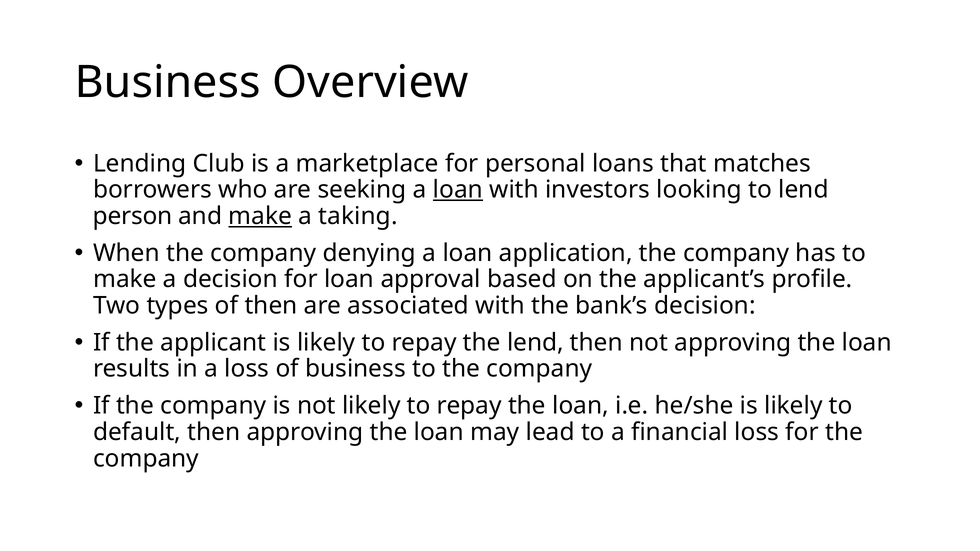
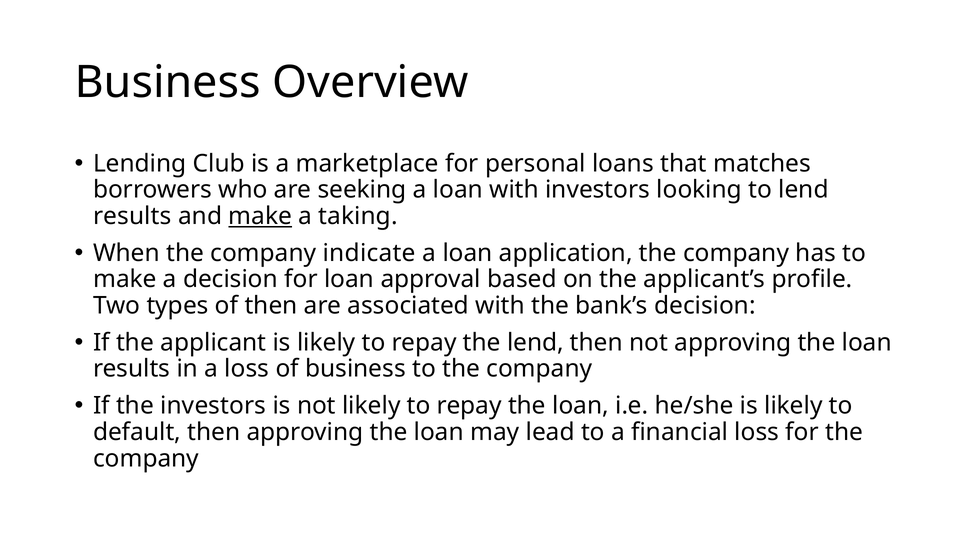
loan at (458, 190) underline: present -> none
person at (133, 216): person -> results
denying: denying -> indicate
If the company: company -> investors
